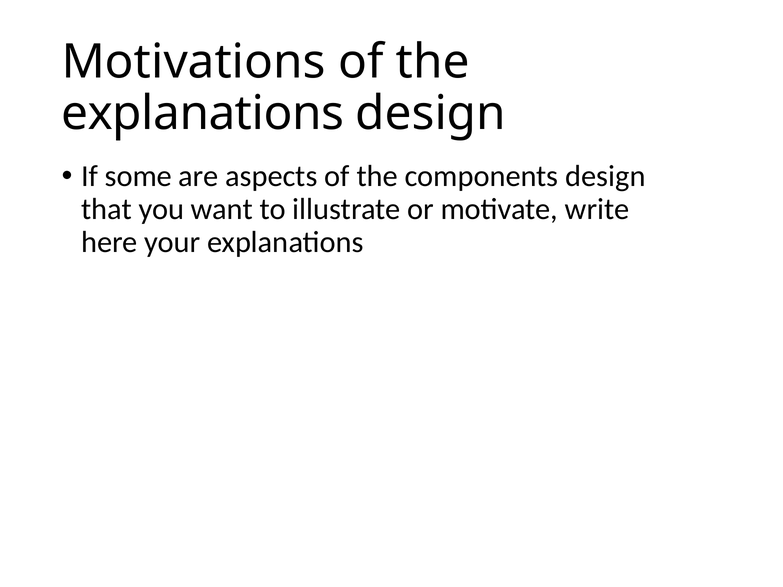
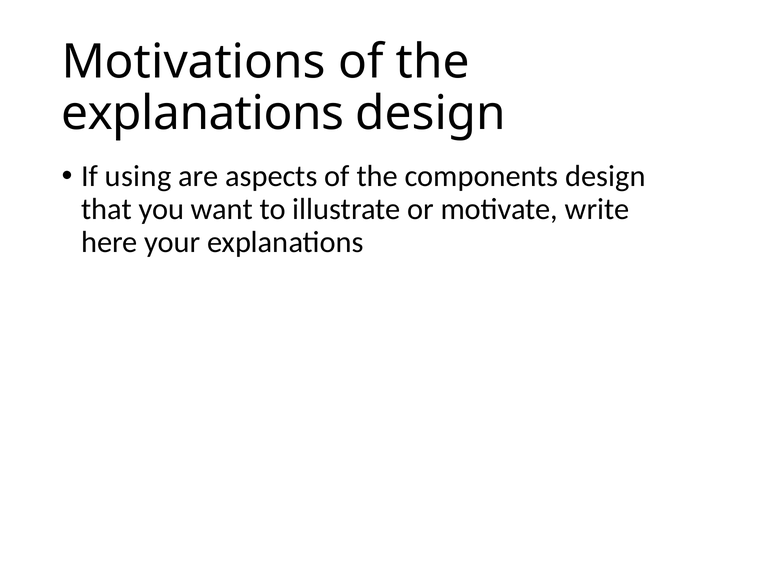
some: some -> using
